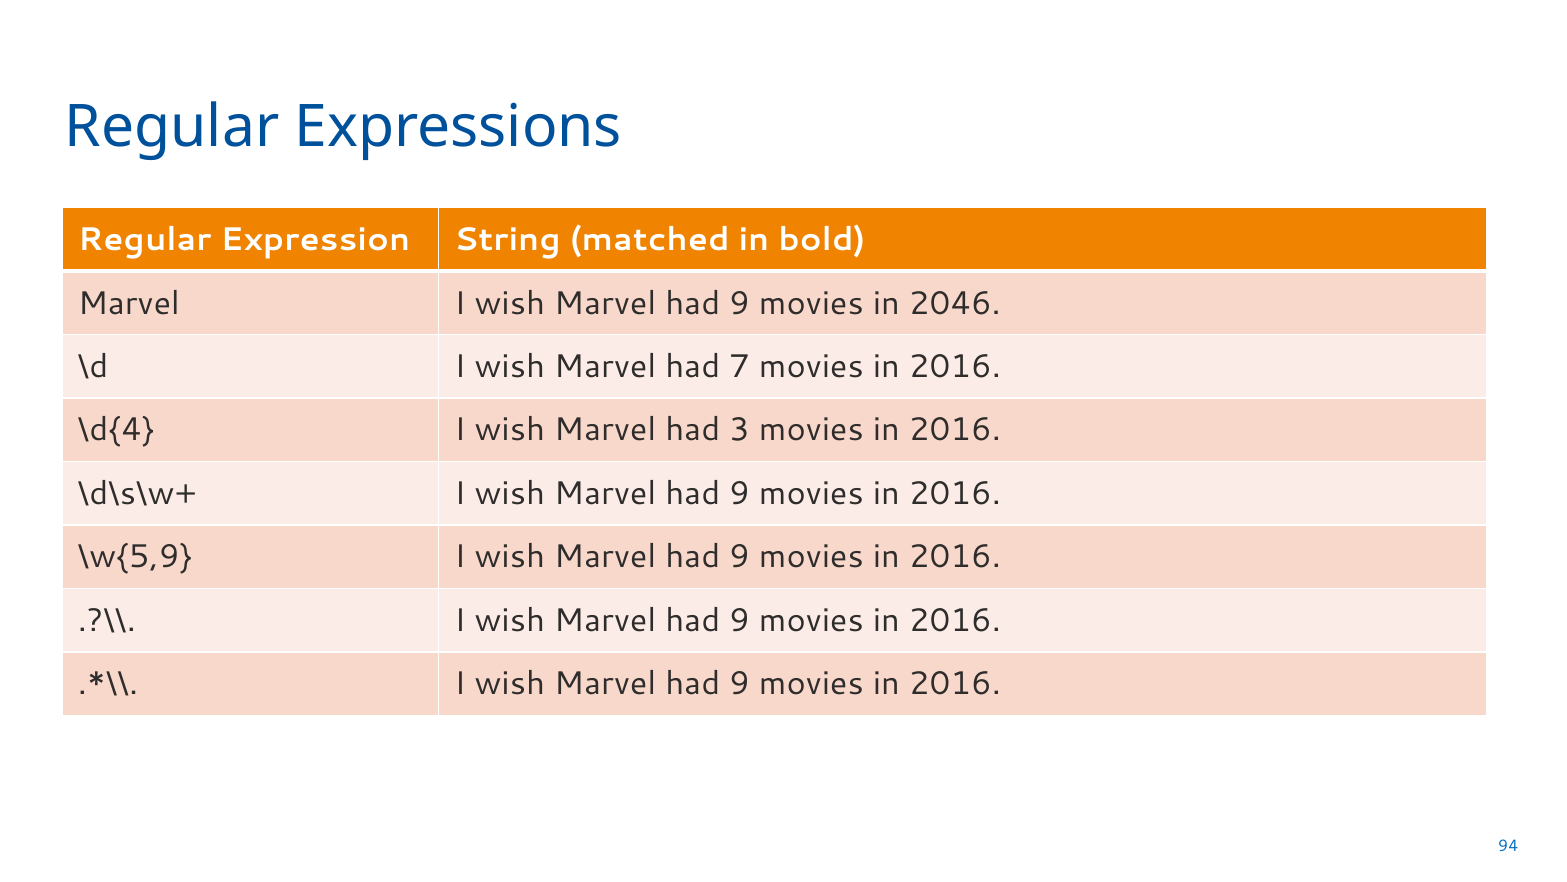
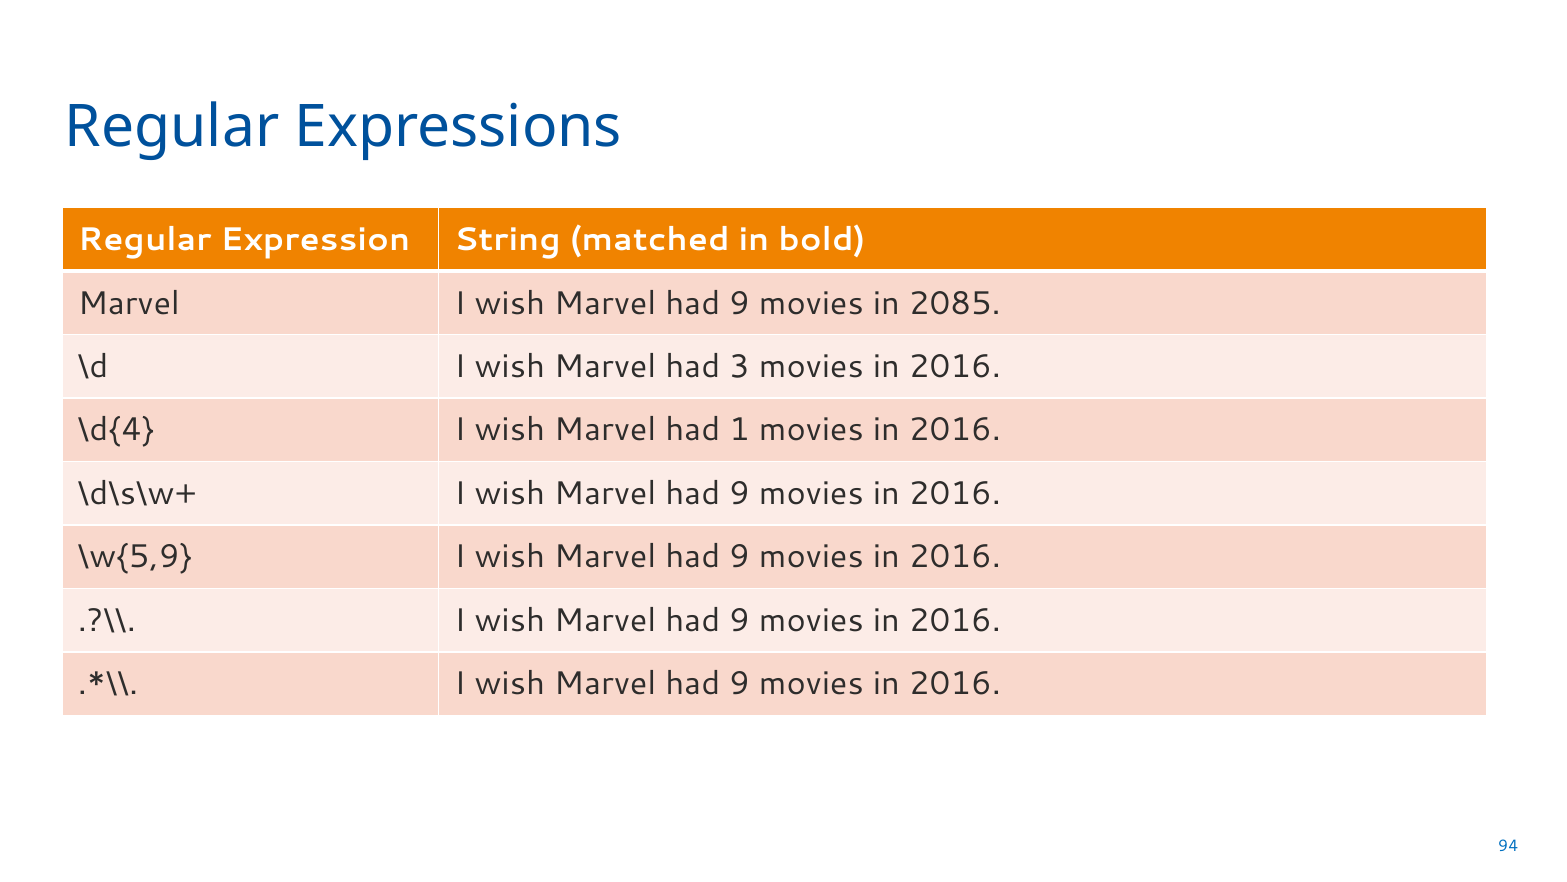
2046: 2046 -> 2085
7: 7 -> 3
3: 3 -> 1
